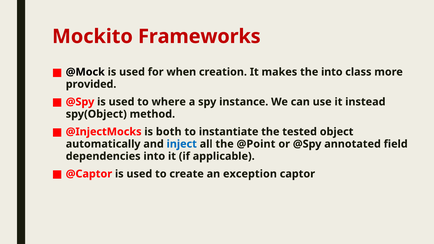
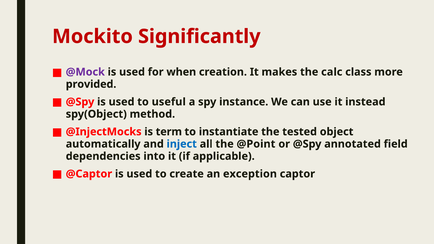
Frameworks: Frameworks -> Significantly
@Mock colour: black -> purple
the into: into -> calc
where: where -> useful
both: both -> term
